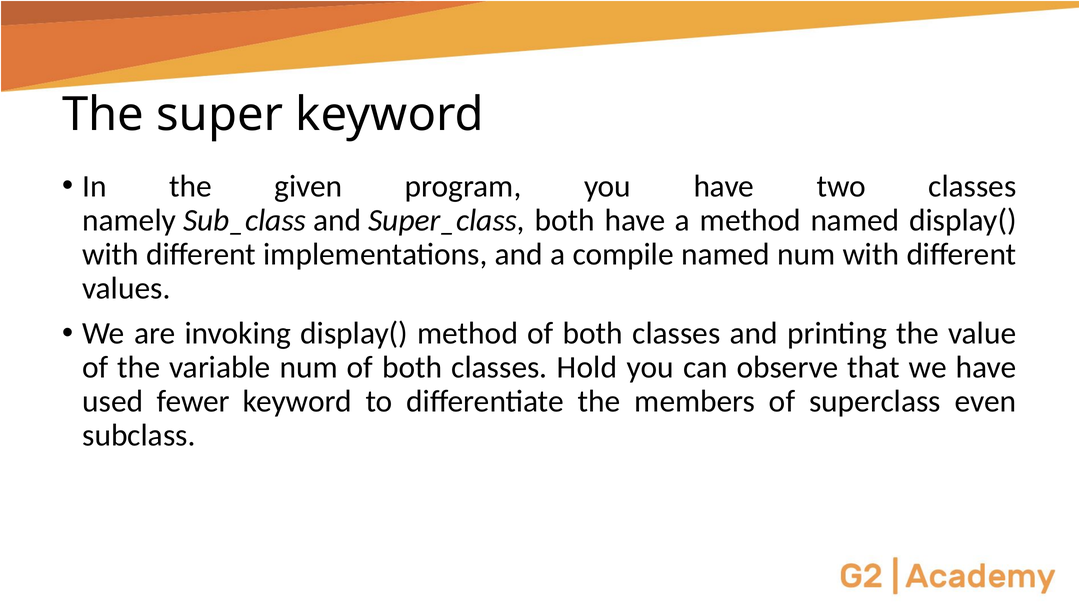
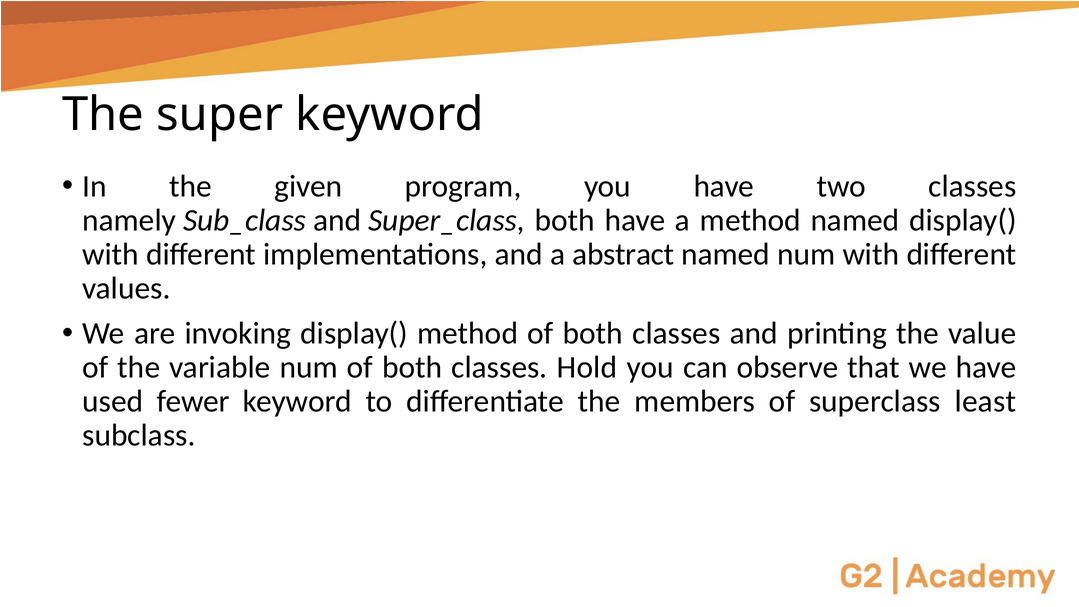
compile: compile -> abstract
even: even -> least
